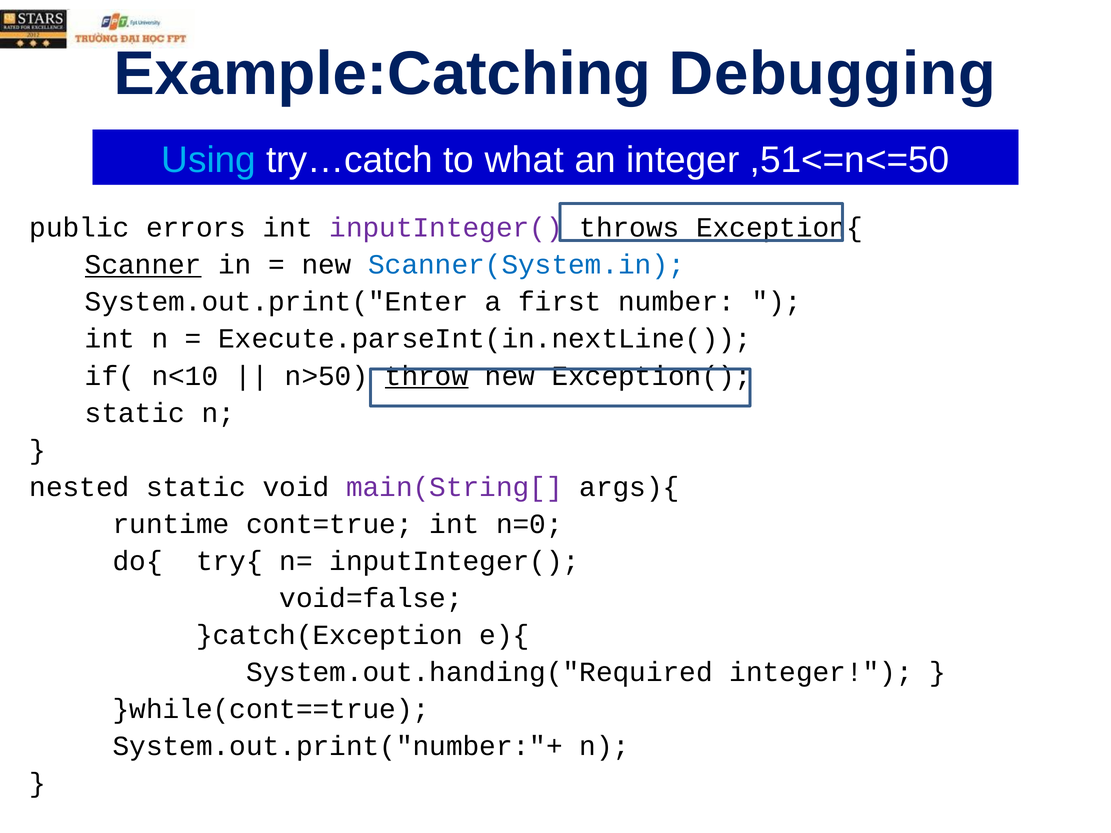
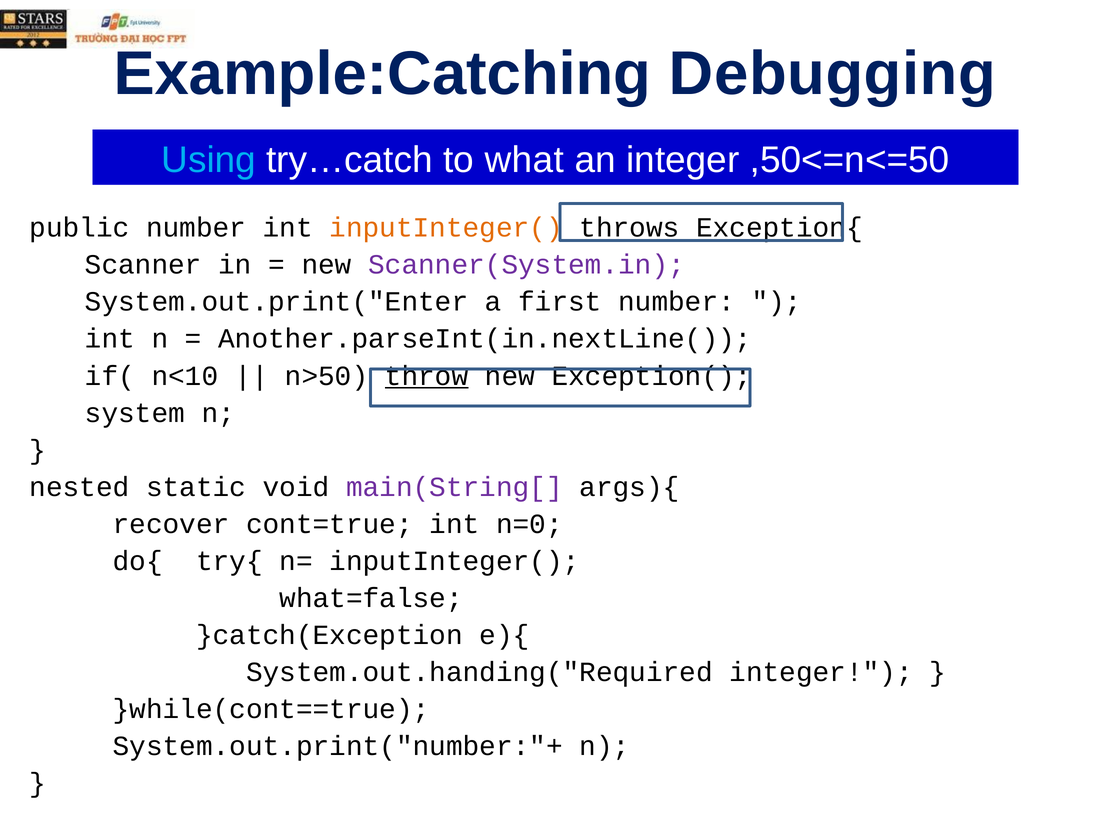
,51<=n<=50: ,51<=n<=50 -> ,50<=n<=50
public errors: errors -> number
inputInteger( at (446, 228) colour: purple -> orange
Scanner underline: present -> none
Scanner(System.in colour: blue -> purple
Execute.parseInt(in.nextLine(: Execute.parseInt(in.nextLine( -> Another.parseInt(in.nextLine(
static at (135, 413): static -> system
runtime: runtime -> recover
void=false: void=false -> what=false
